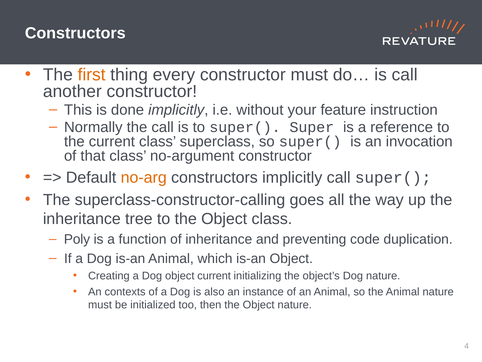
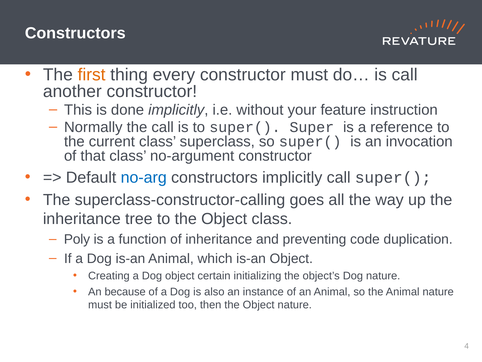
no-arg colour: orange -> blue
object current: current -> certain
contexts: contexts -> because
